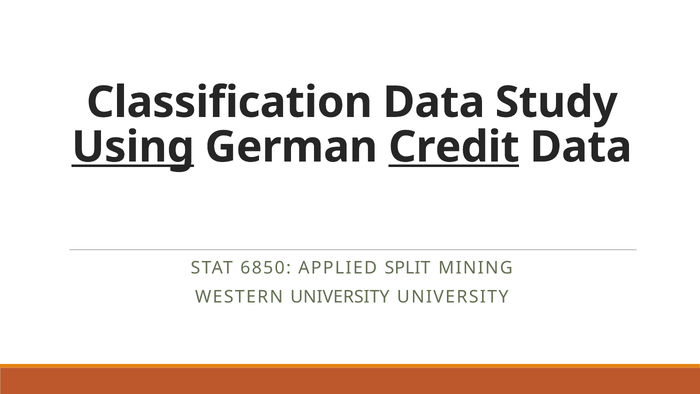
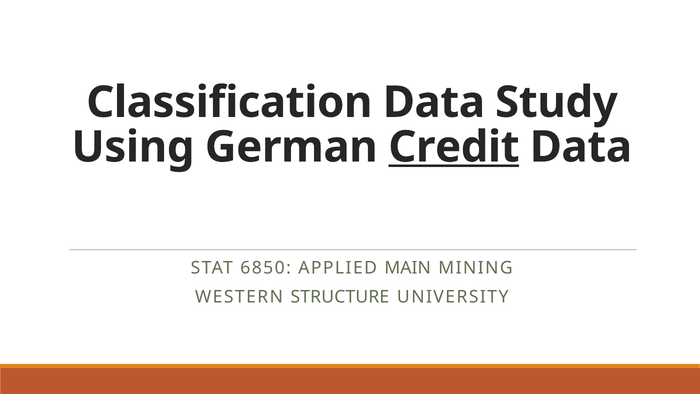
Using underline: present -> none
SPLIT: SPLIT -> MAIN
WESTERN UNIVERSITY: UNIVERSITY -> STRUCTURE
